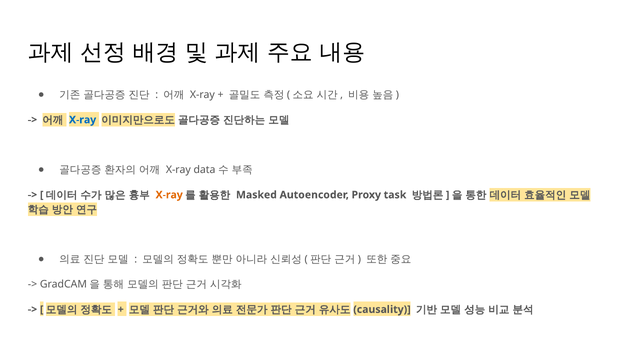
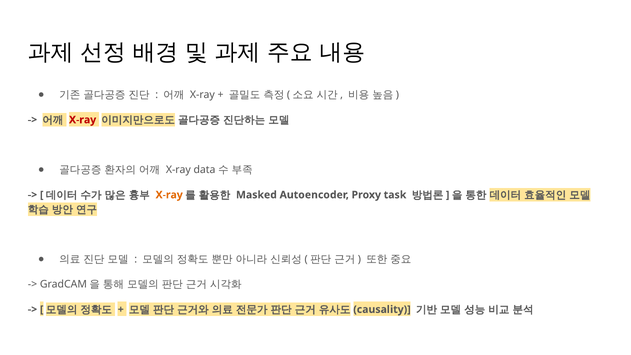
X-ray at (83, 120) colour: blue -> red
